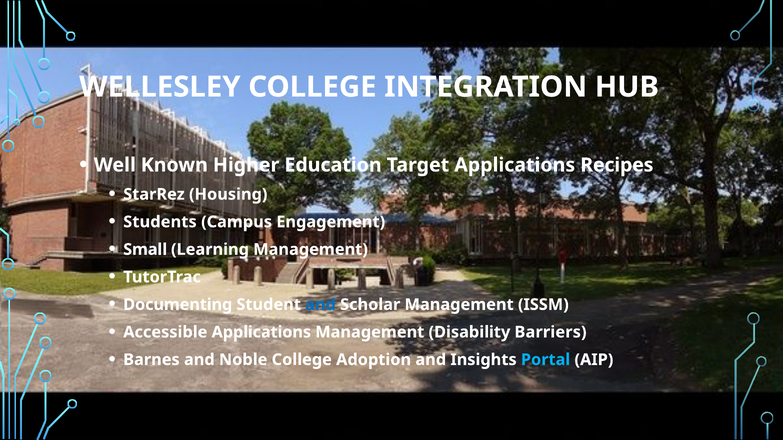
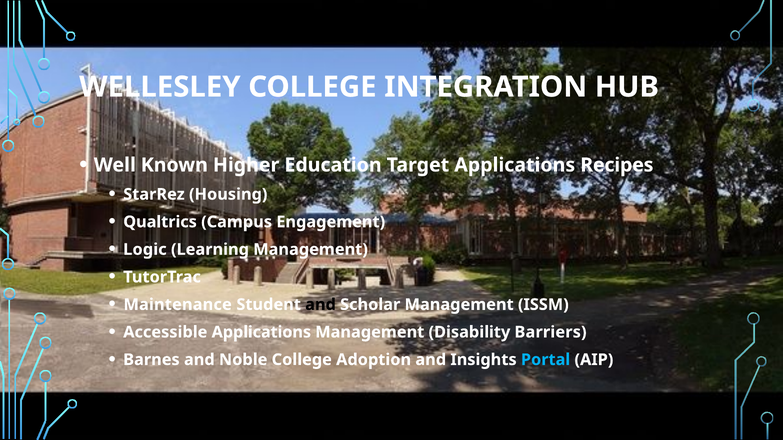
Students: Students -> Qualtrics
Small: Small -> Logic
Documenting: Documenting -> Maintenance
and at (321, 305) colour: blue -> black
